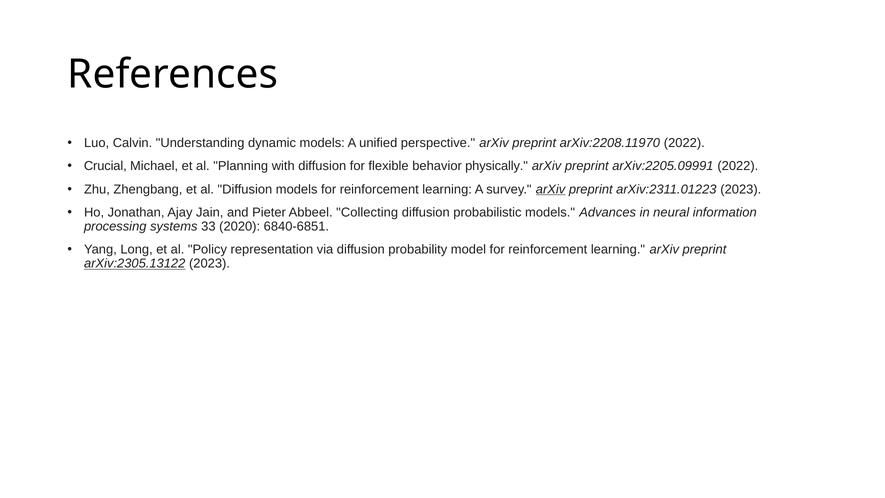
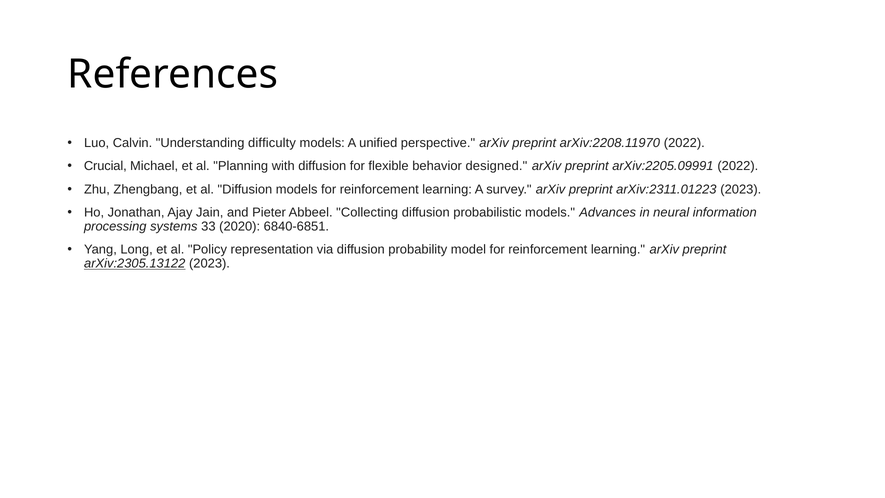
dynamic: dynamic -> difficulty
physically: physically -> designed
arXiv at (551, 189) underline: present -> none
